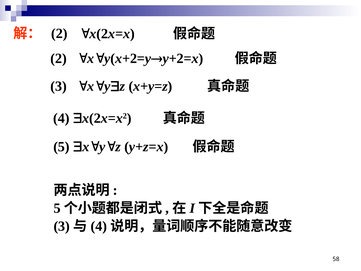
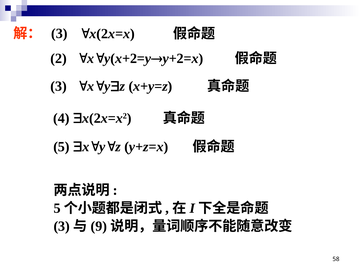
2 at (59, 33): 2 -> 3
4 at (99, 226): 4 -> 9
